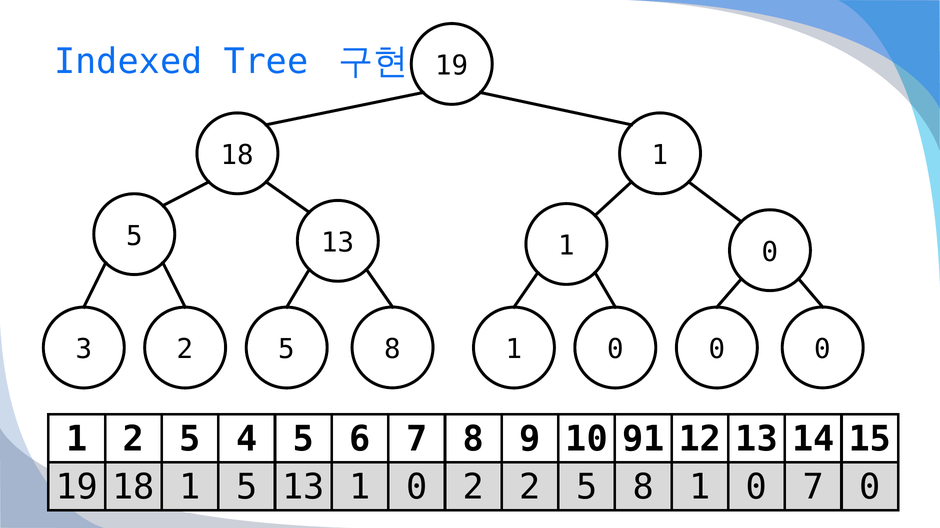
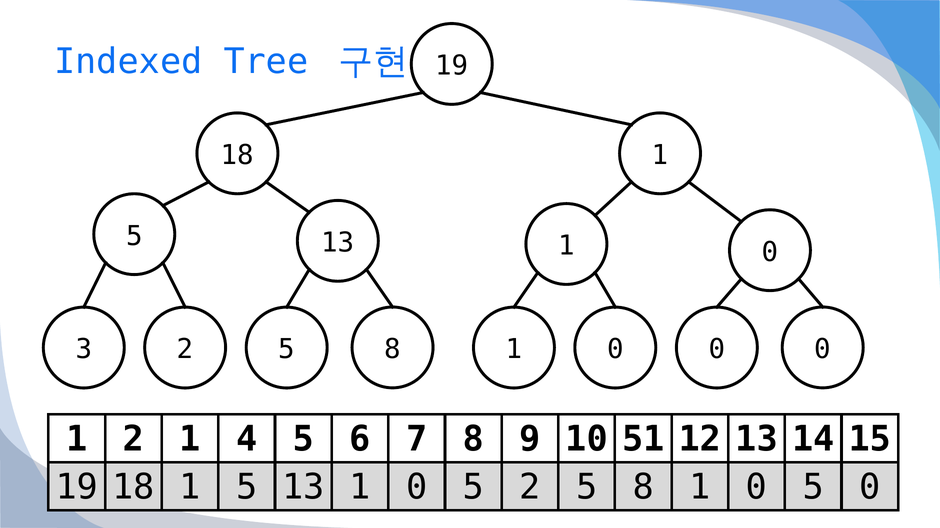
1 2 5: 5 -> 1
91: 91 -> 51
13 1 0 2: 2 -> 5
8 1 0 7: 7 -> 5
